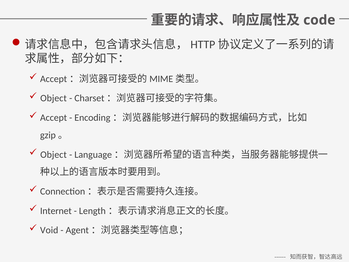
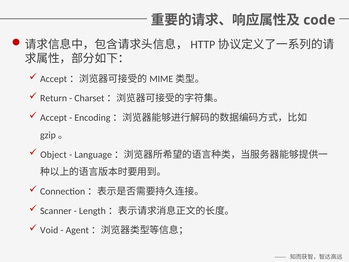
Object at (54, 98): Object -> Return
Internet: Internet -> Scanner
